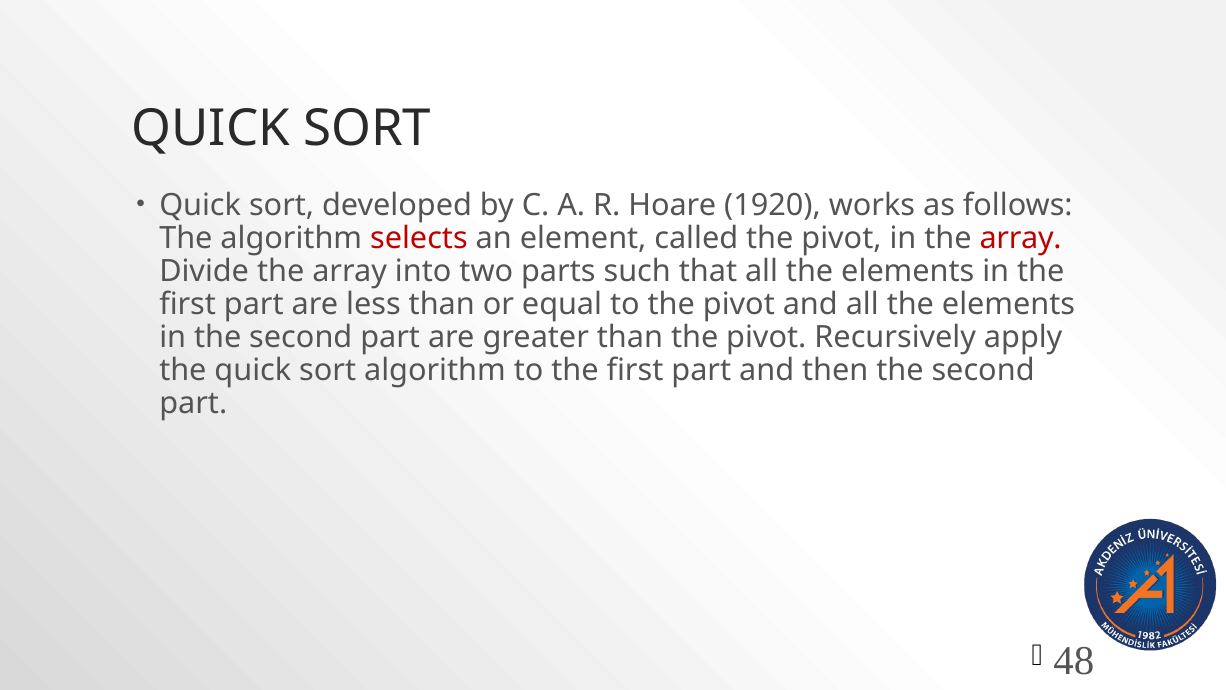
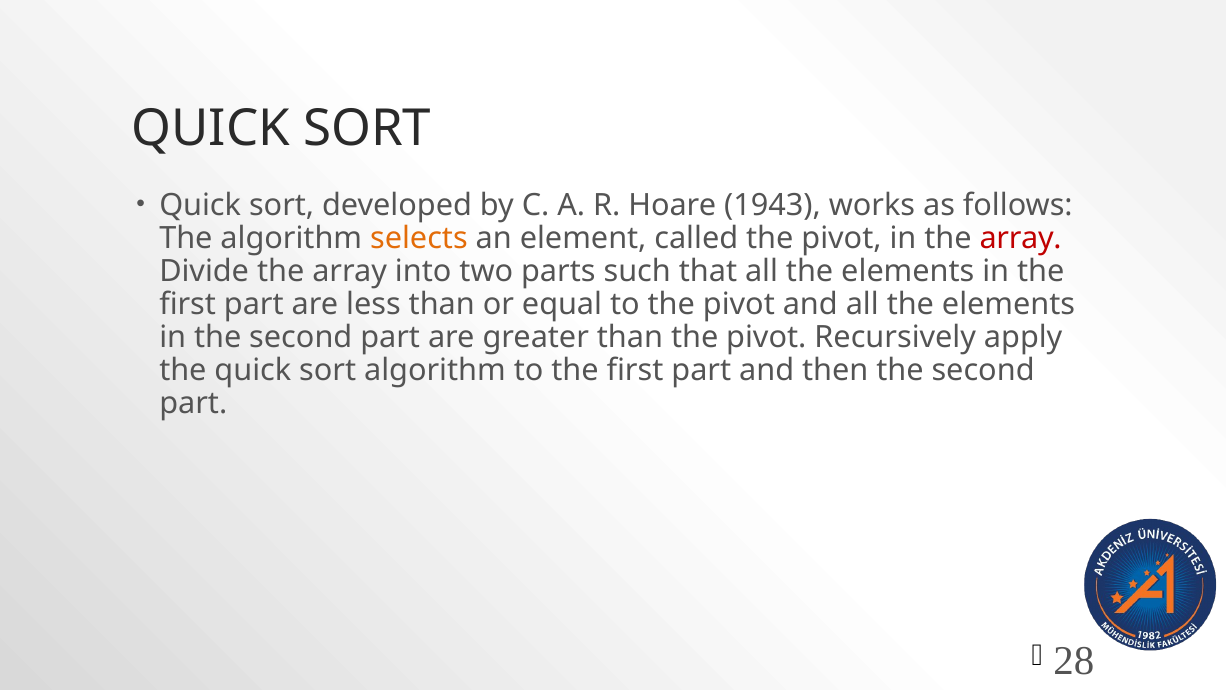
1920: 1920 -> 1943
selects colour: red -> orange
48: 48 -> 28
